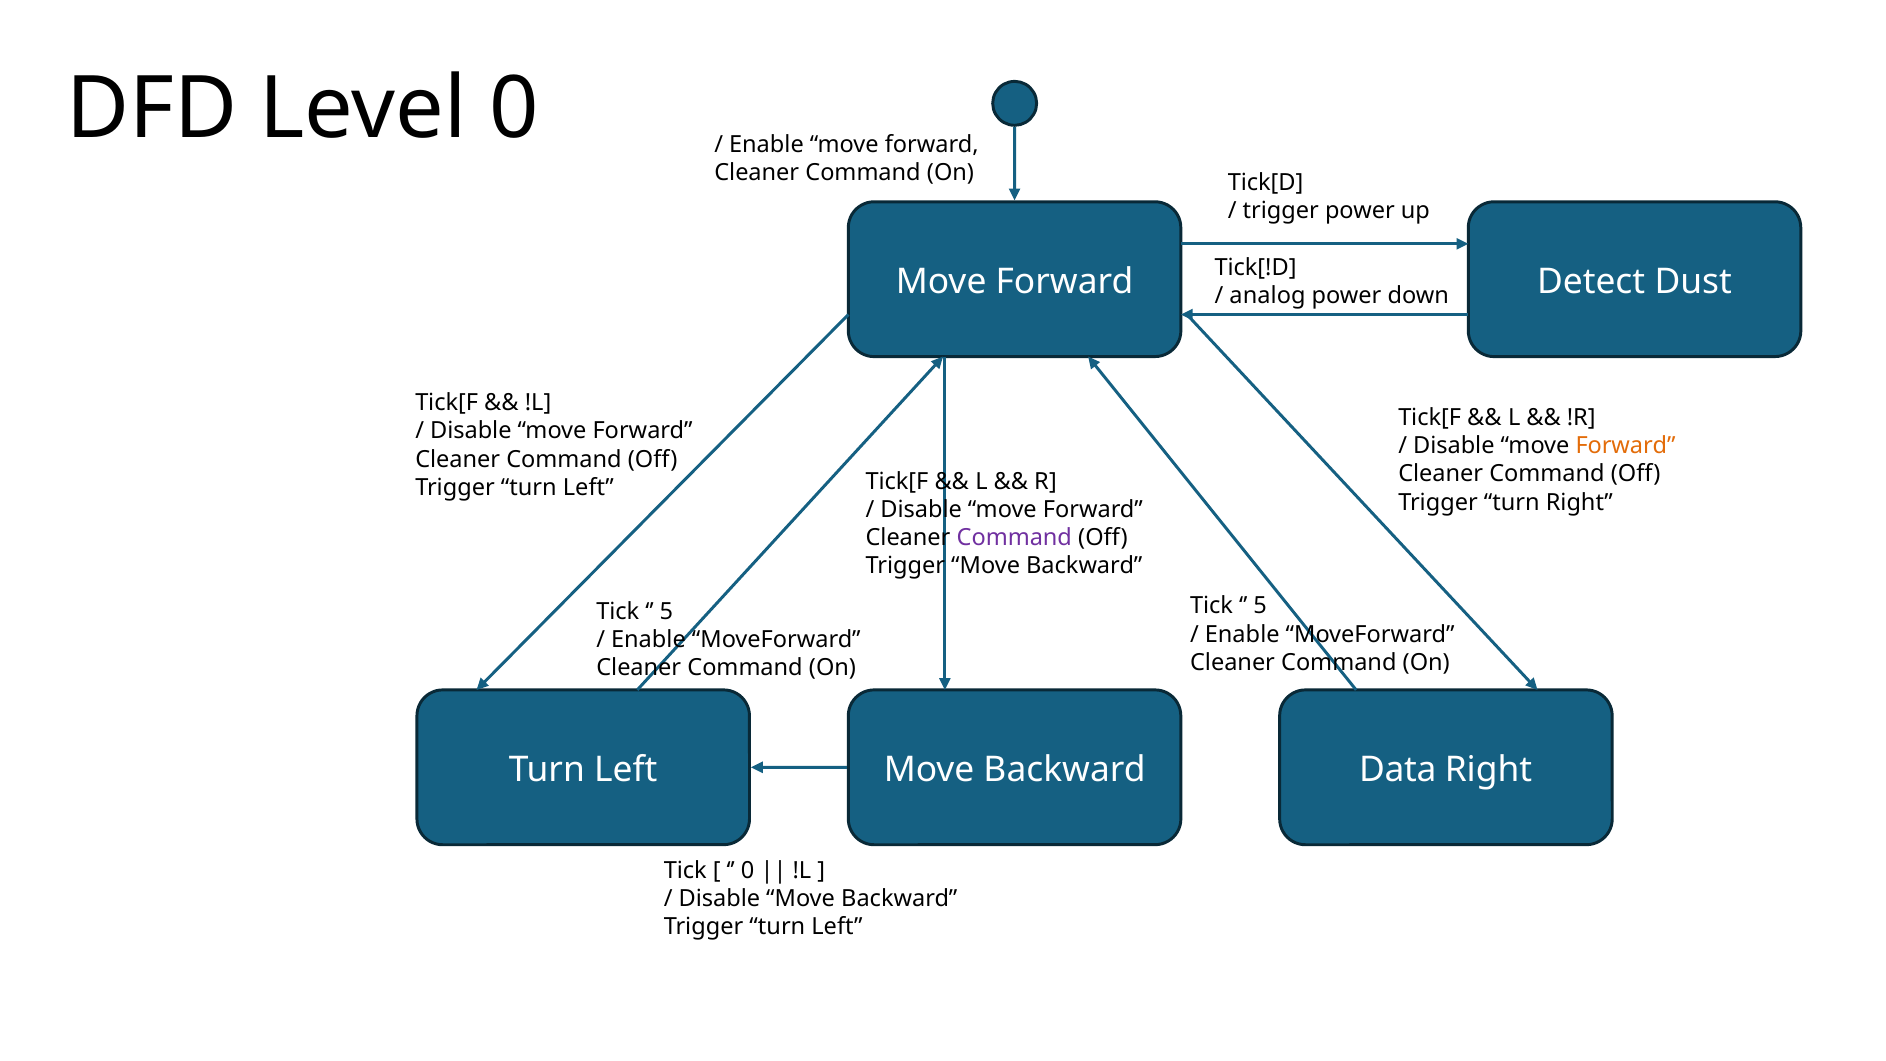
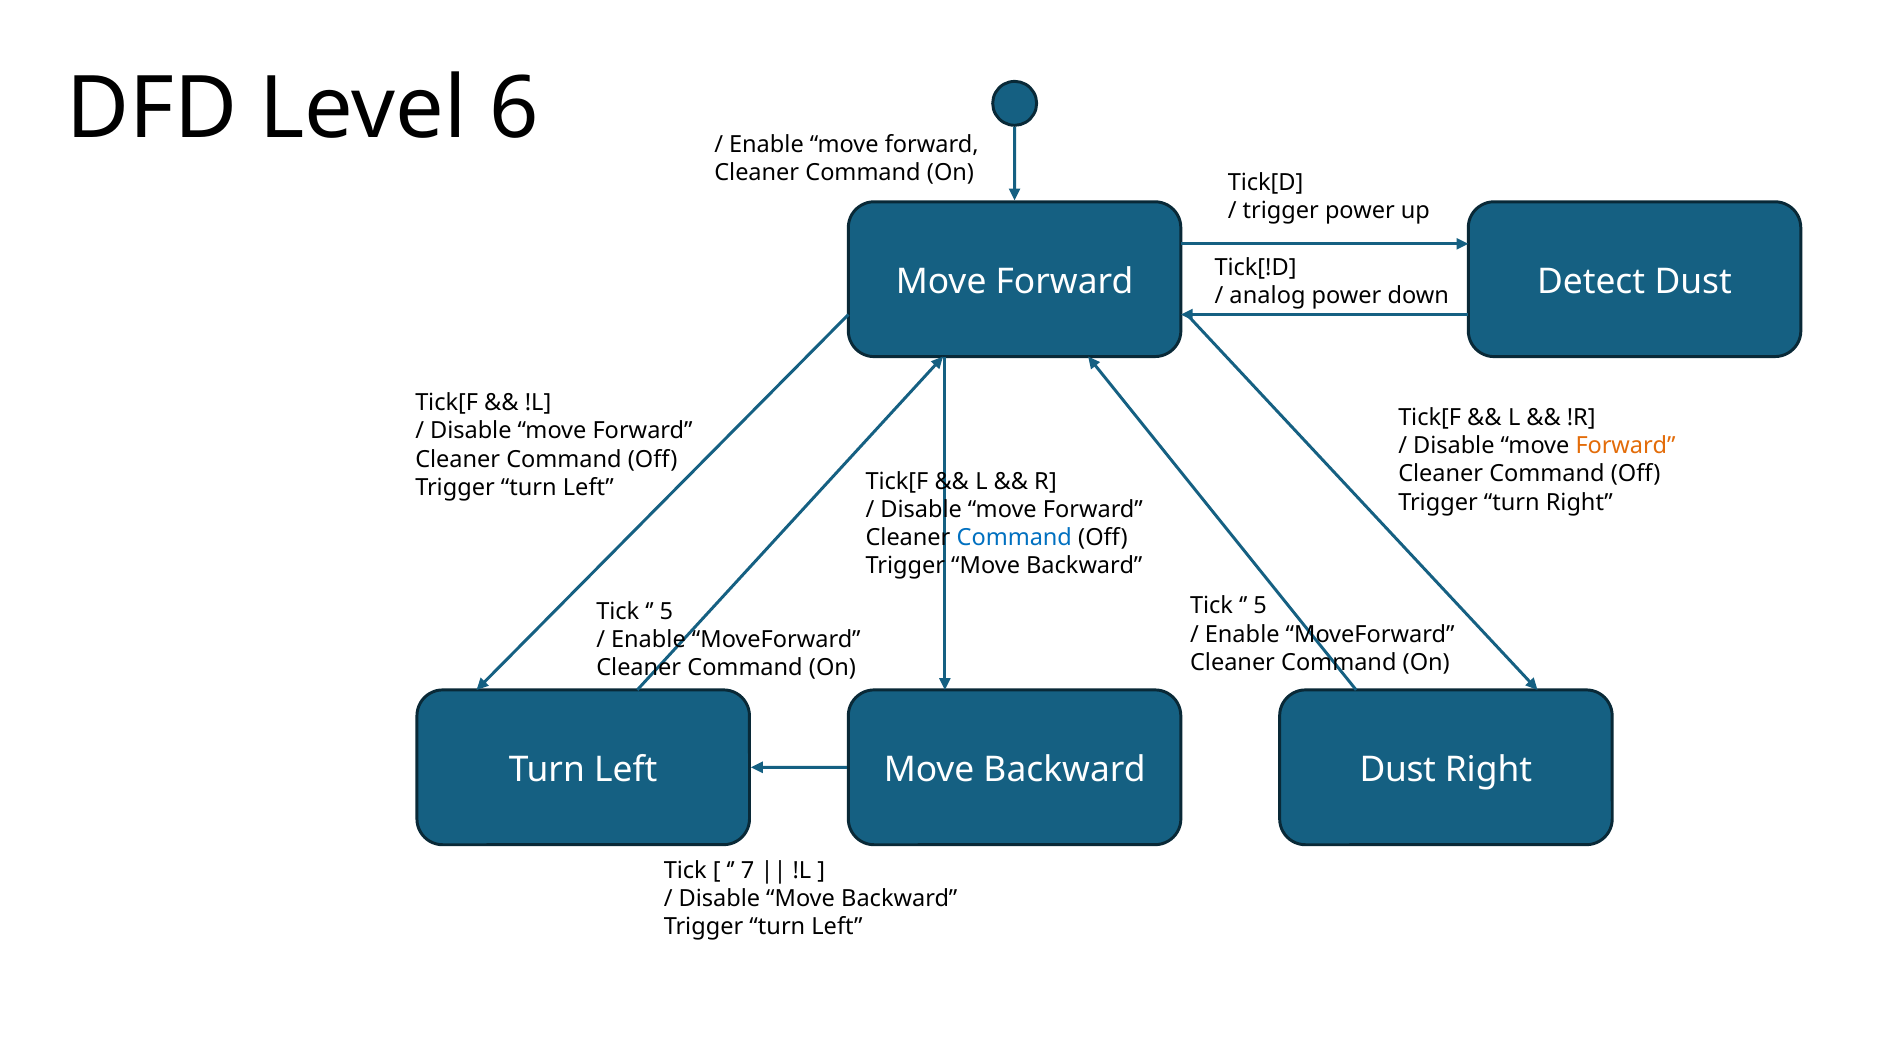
Level 0: 0 -> 6
Command at (1014, 538) colour: purple -> blue
Left Data: Data -> Dust
0 at (748, 870): 0 -> 7
